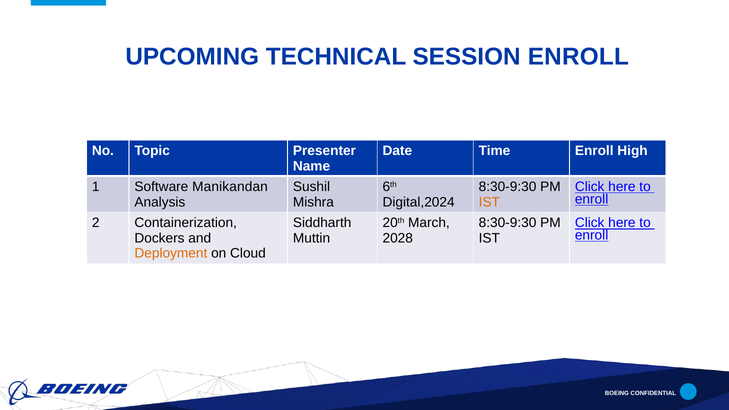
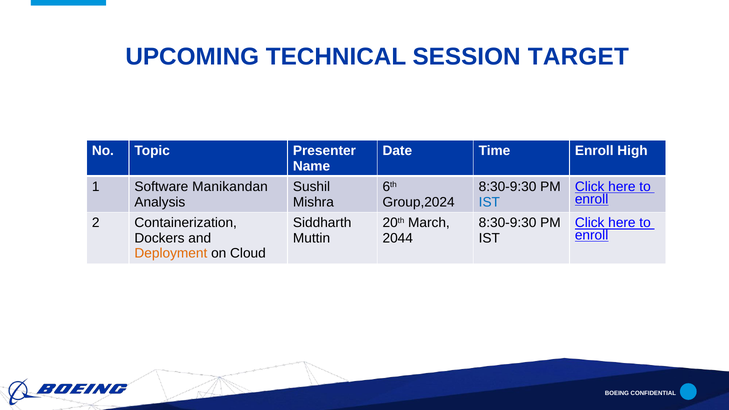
SESSION ENROLL: ENROLL -> TARGET
Digital,2024: Digital,2024 -> Group,2024
IST at (489, 202) colour: orange -> blue
2028: 2028 -> 2044
